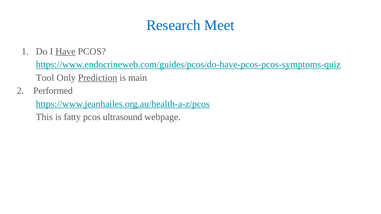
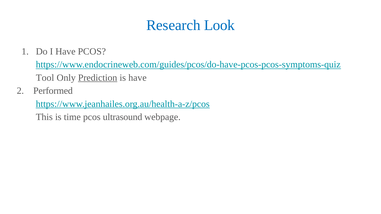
Meet: Meet -> Look
Have at (65, 52) underline: present -> none
is main: main -> have
fatty: fatty -> time
